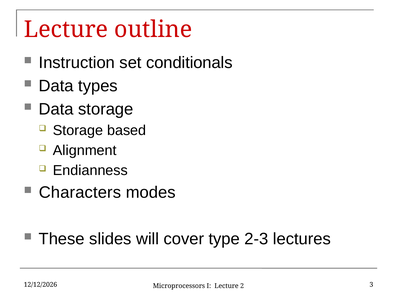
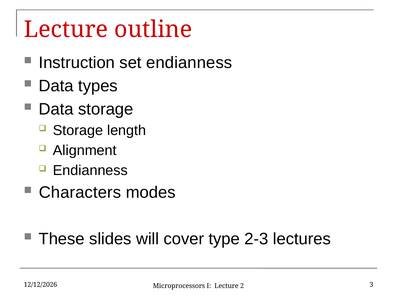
set conditionals: conditionals -> endianness
based: based -> length
